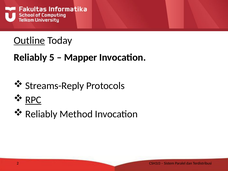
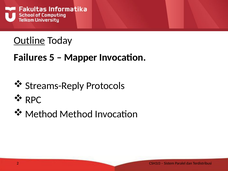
Reliably at (30, 57): Reliably -> Failures
RPC underline: present -> none
Reliably at (41, 114): Reliably -> Method
